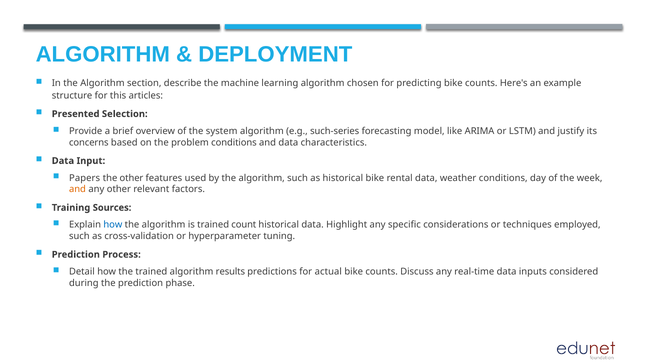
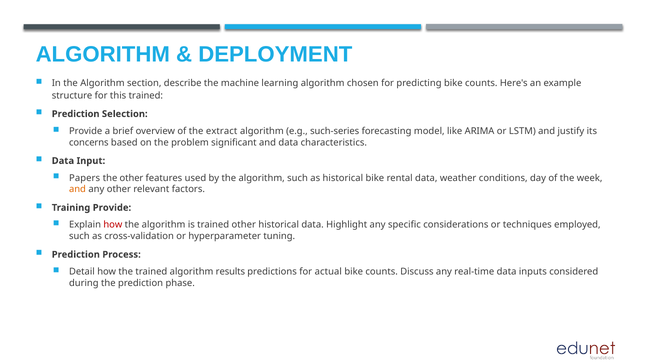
this articles: articles -> trained
Presented at (76, 114): Presented -> Prediction
system: system -> extract
problem conditions: conditions -> significant
Training Sources: Sources -> Provide
how at (113, 225) colour: blue -> red
trained count: count -> other
